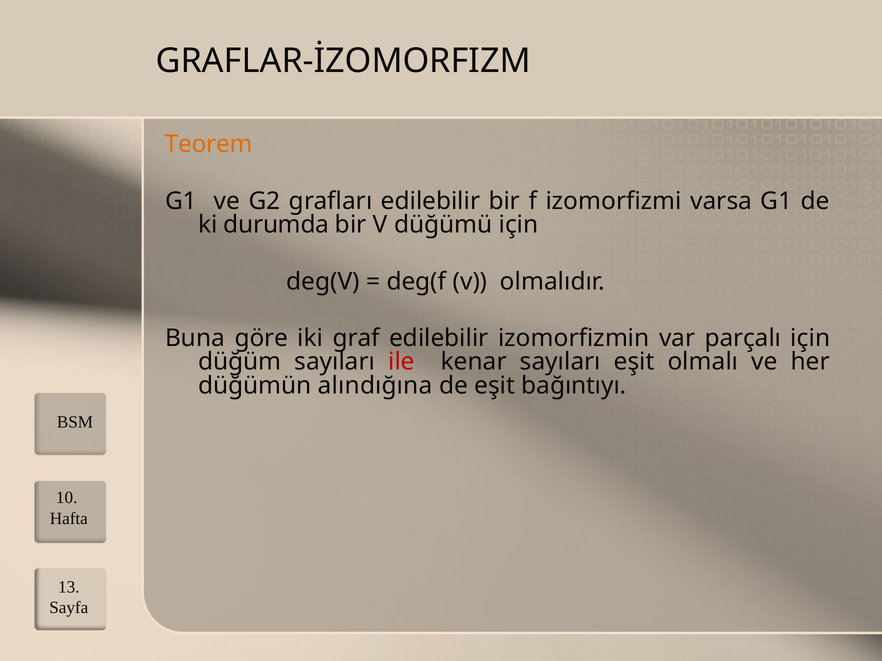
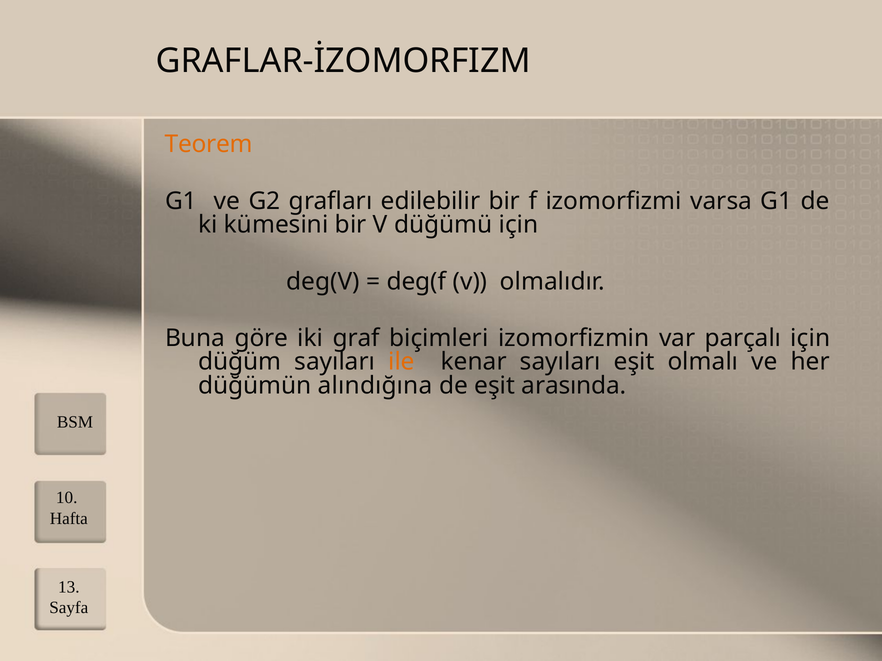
durumda: durumda -> kümesini
graf edilebilir: edilebilir -> biçimleri
ile colour: red -> orange
bağıntıyı: bağıntıyı -> arasında
